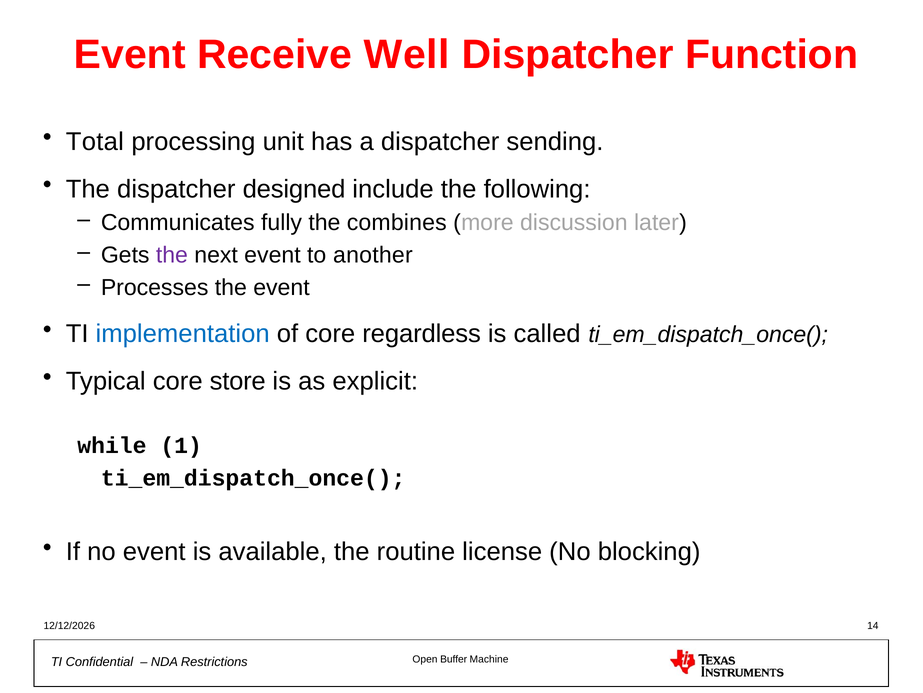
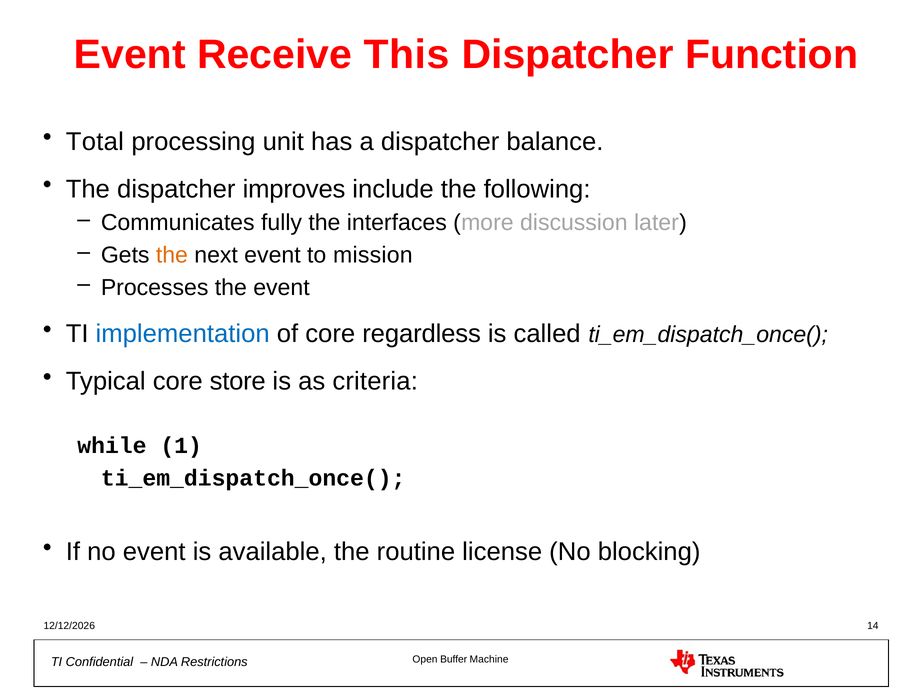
Well: Well -> This
sending: sending -> balance
designed: designed -> improves
combines: combines -> interfaces
the at (172, 255) colour: purple -> orange
another: another -> mission
explicit: explicit -> criteria
